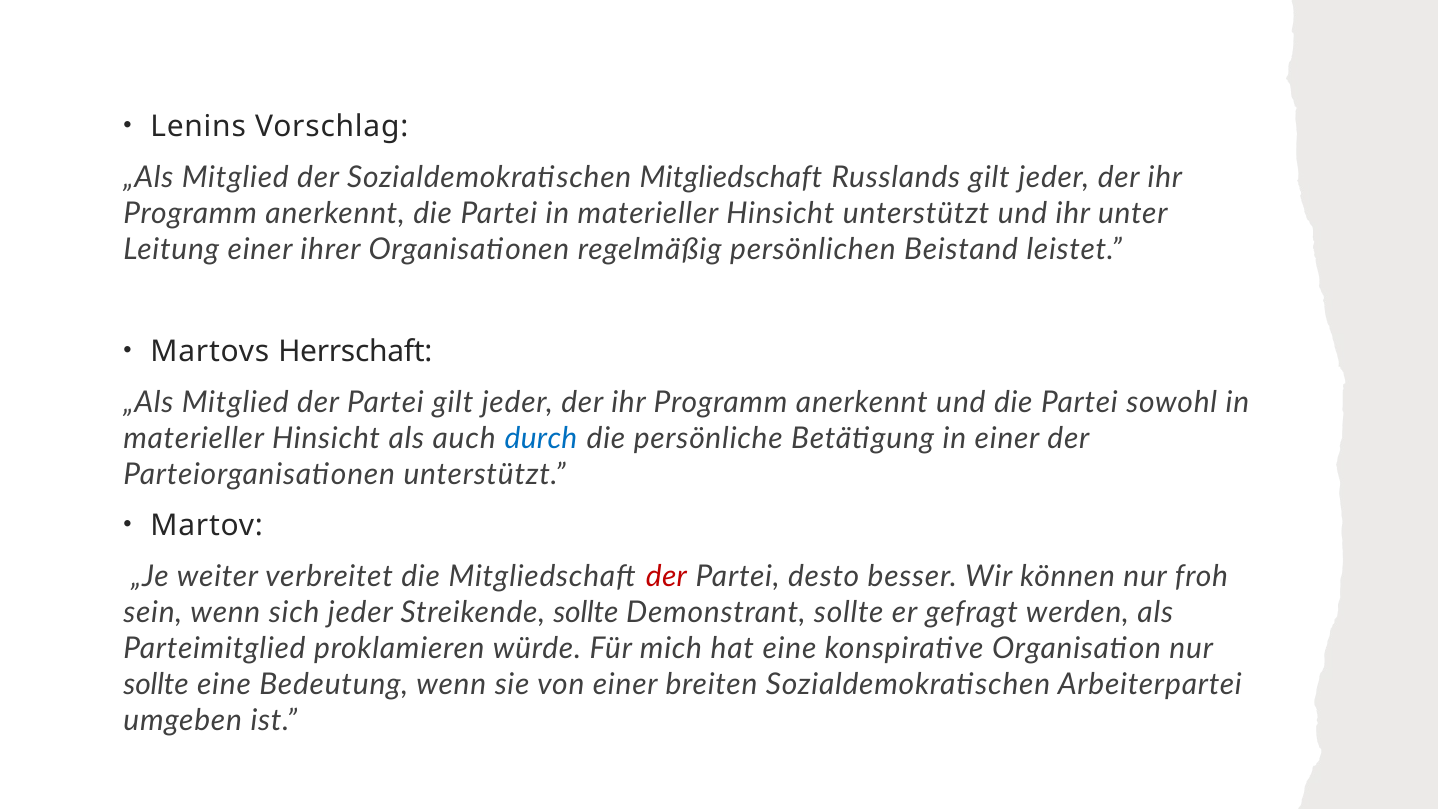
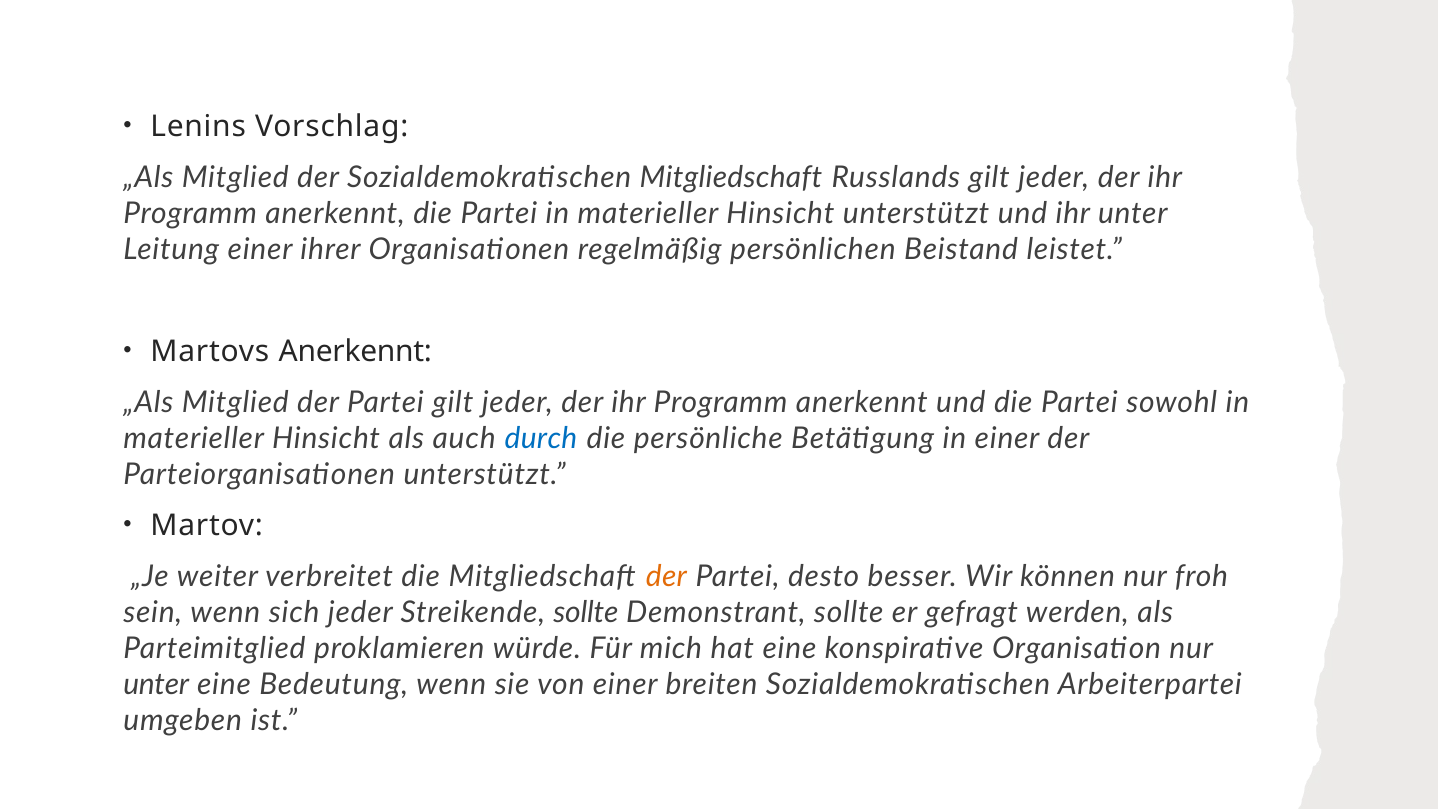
Martovs Herrschaft: Herrschaft -> Anerkennt
der at (666, 576) colour: red -> orange
sollte at (156, 684): sollte -> unter
